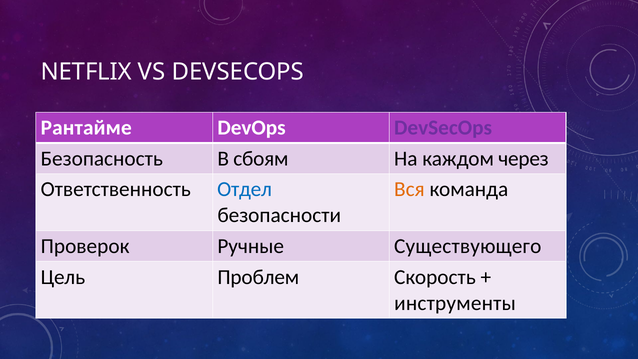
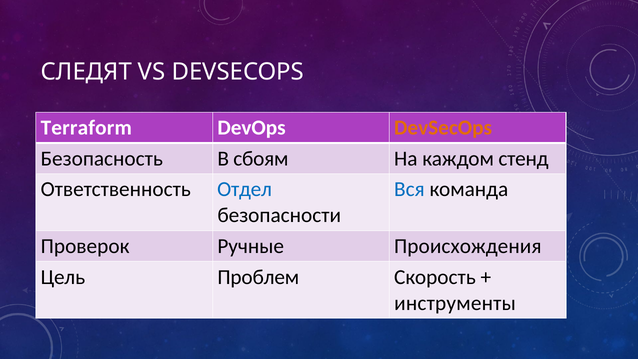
NETFLIX: NETFLIX -> СЛЕДЯТ
Рантайме: Рантайме -> Terraform
DevSecOps at (443, 128) colour: purple -> orange
через: через -> стенд
Вся colour: orange -> blue
Существующего: Существующего -> Происхождения
